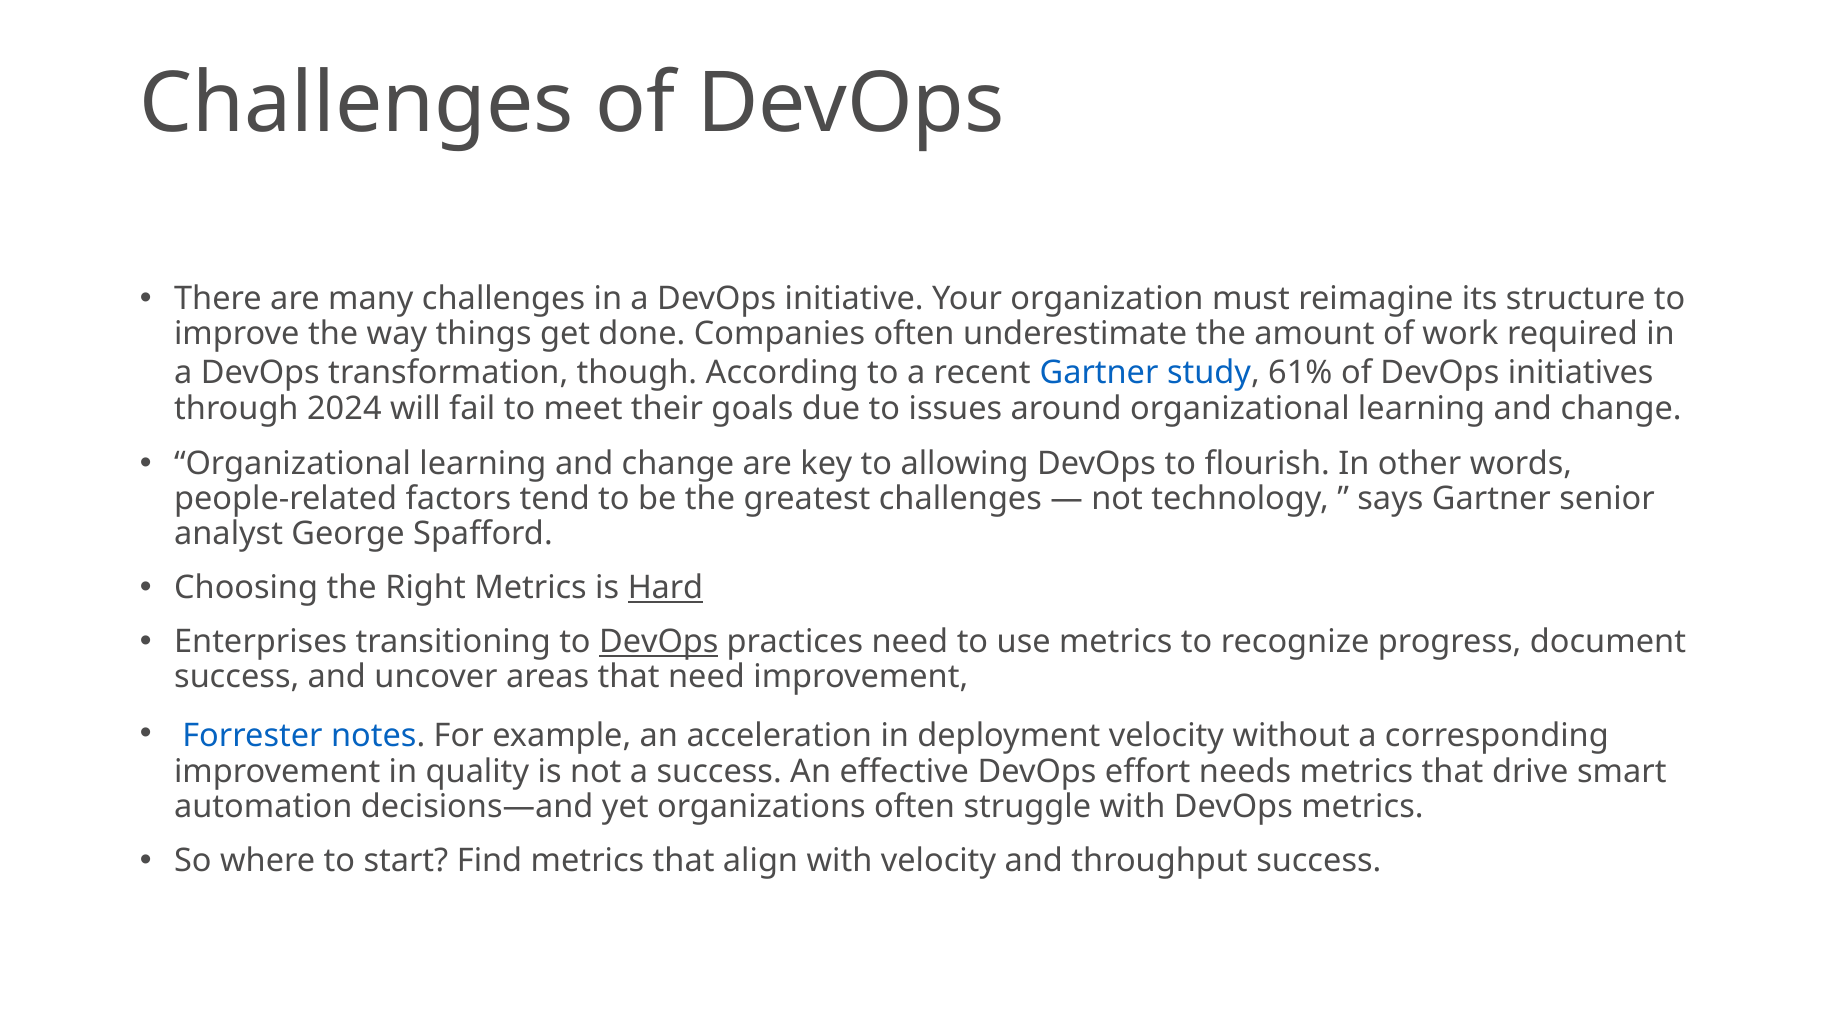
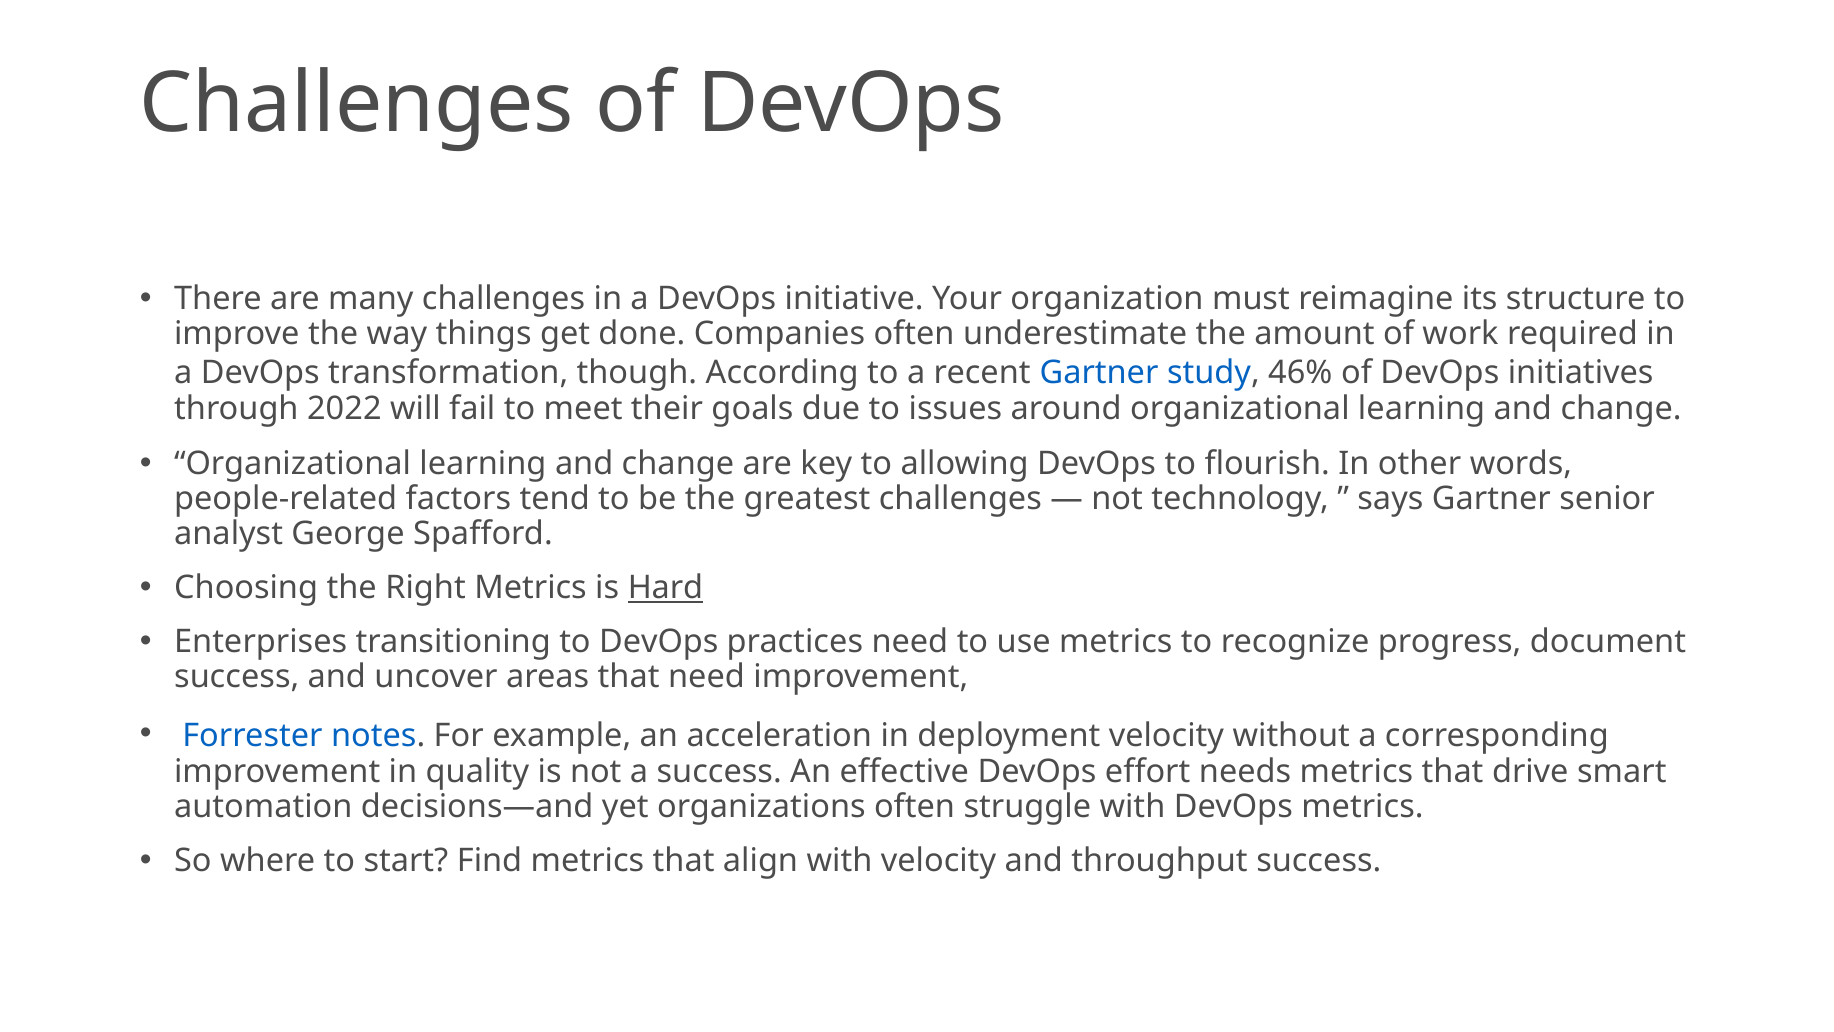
61%: 61% -> 46%
2024: 2024 -> 2022
DevOps at (659, 642) underline: present -> none
